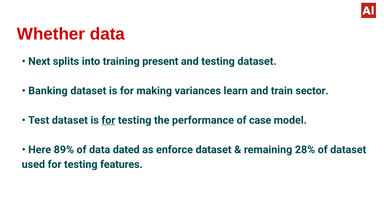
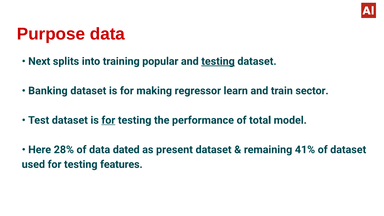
Whether: Whether -> Purpose
present: present -> popular
testing at (218, 61) underline: none -> present
variances: variances -> regressor
case: case -> total
89%: 89% -> 28%
enforce: enforce -> present
28%: 28% -> 41%
